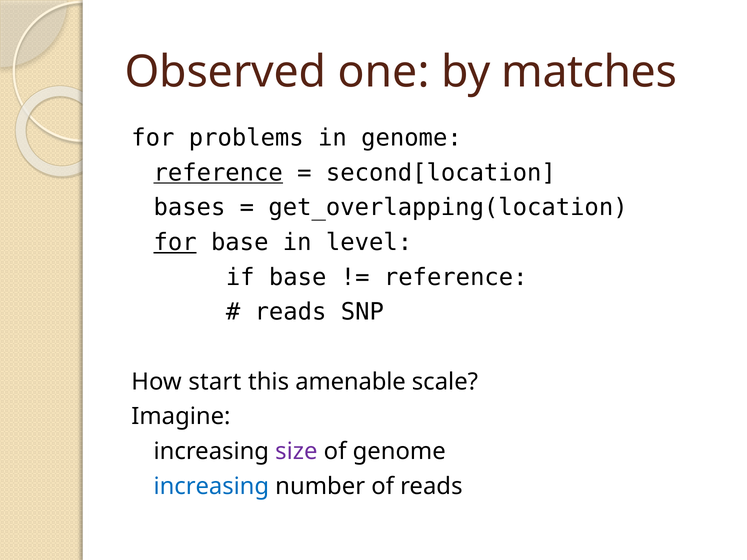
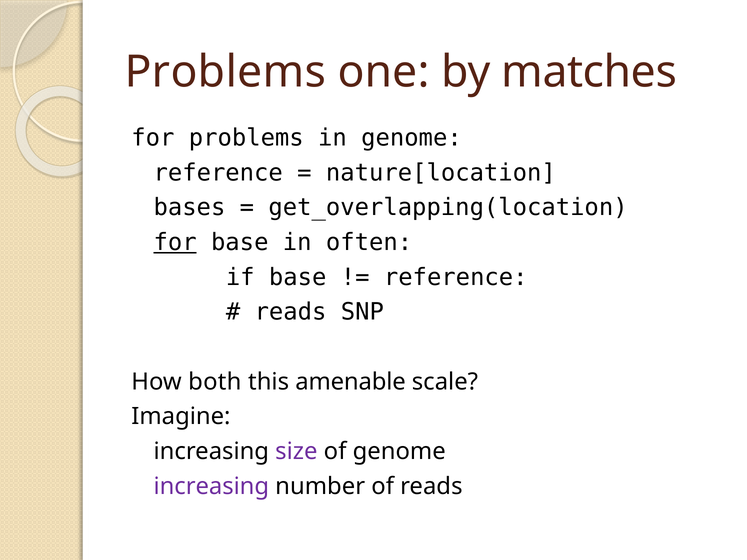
Observed at (226, 72): Observed -> Problems
reference at (218, 173) underline: present -> none
second[location: second[location -> nature[location
level: level -> often
start: start -> both
increasing at (211, 486) colour: blue -> purple
